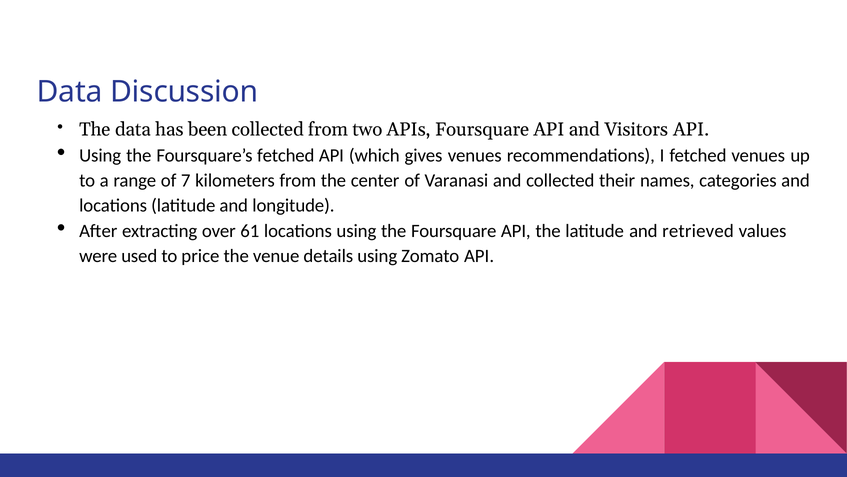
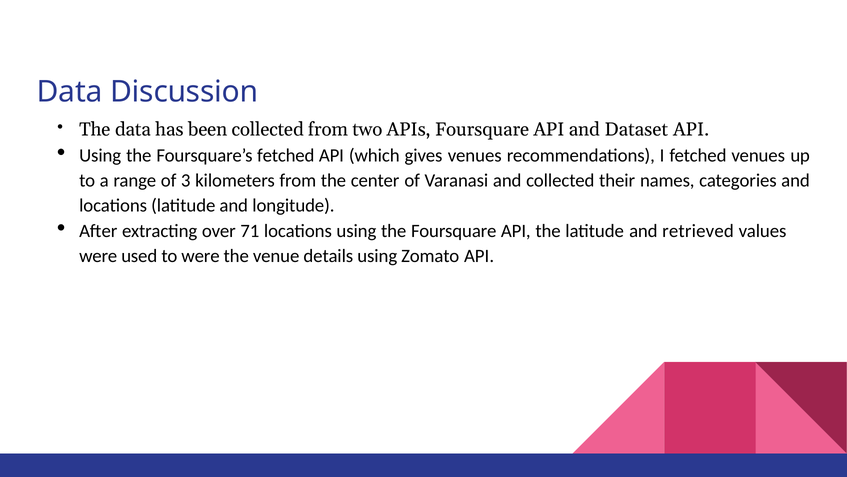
Visitors: Visitors -> Dataset
7: 7 -> 3
61: 61 -> 71
to price: price -> were
